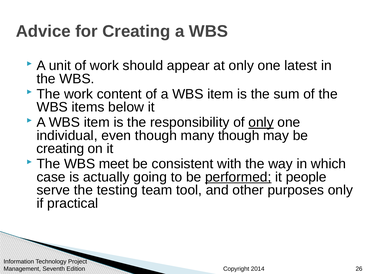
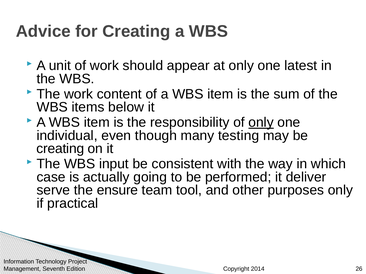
many though: though -> testing
meet: meet -> input
performed underline: present -> none
people: people -> deliver
testing: testing -> ensure
